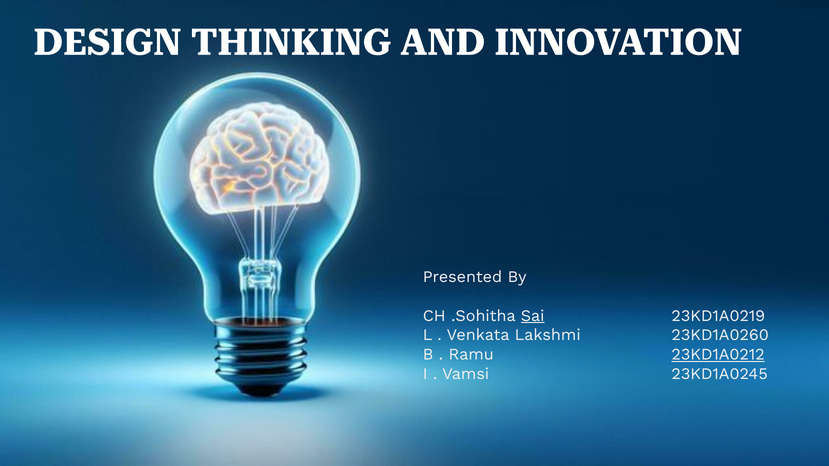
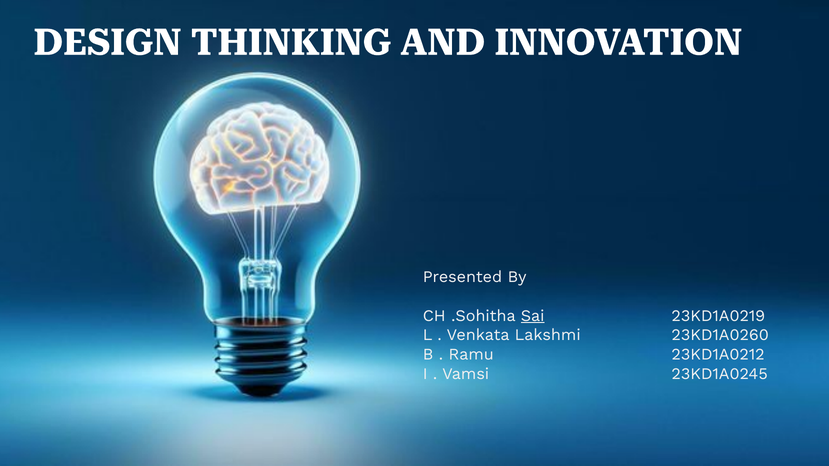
23KD1A0212 underline: present -> none
